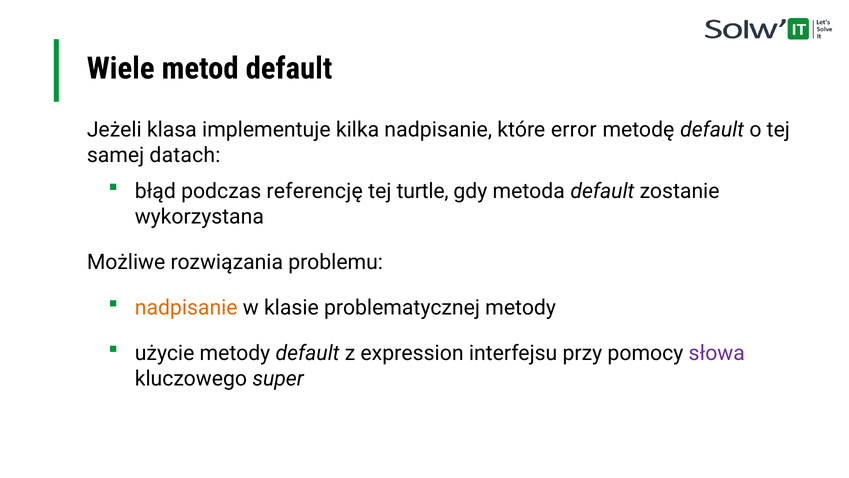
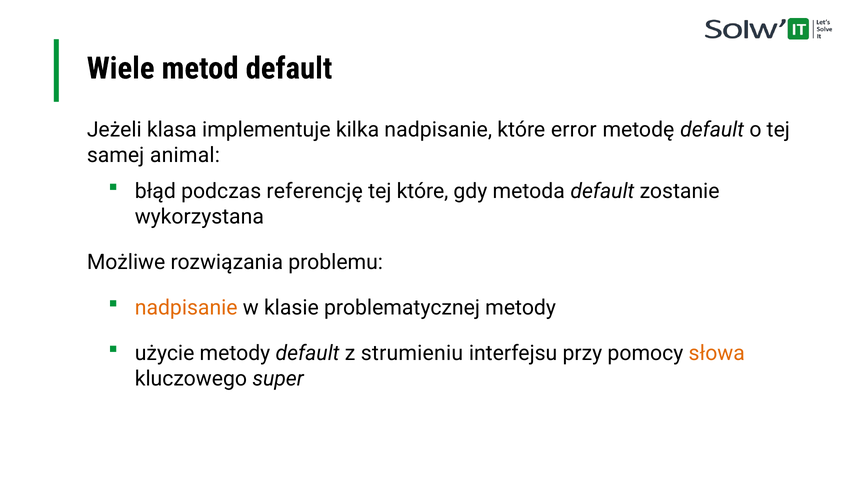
datach: datach -> animal
tej turtle: turtle -> które
expression: expression -> strumieniu
słowa colour: purple -> orange
